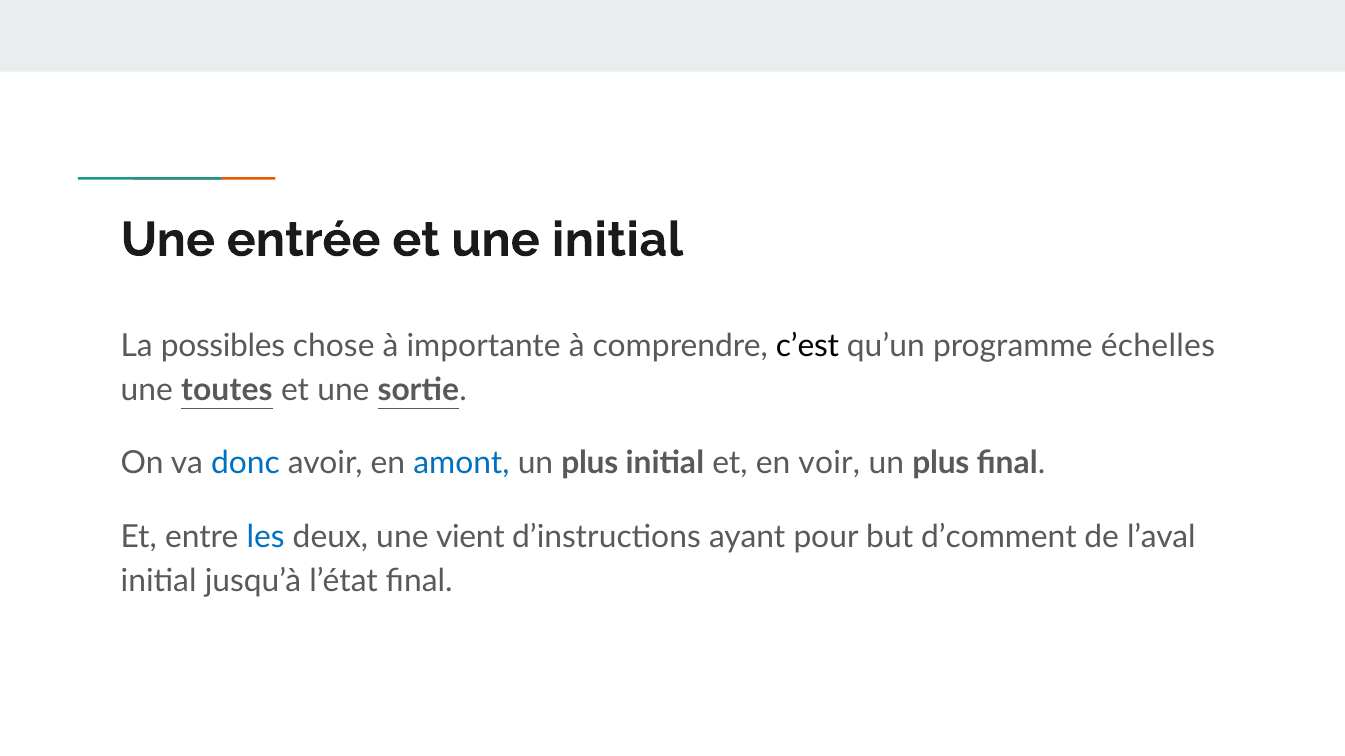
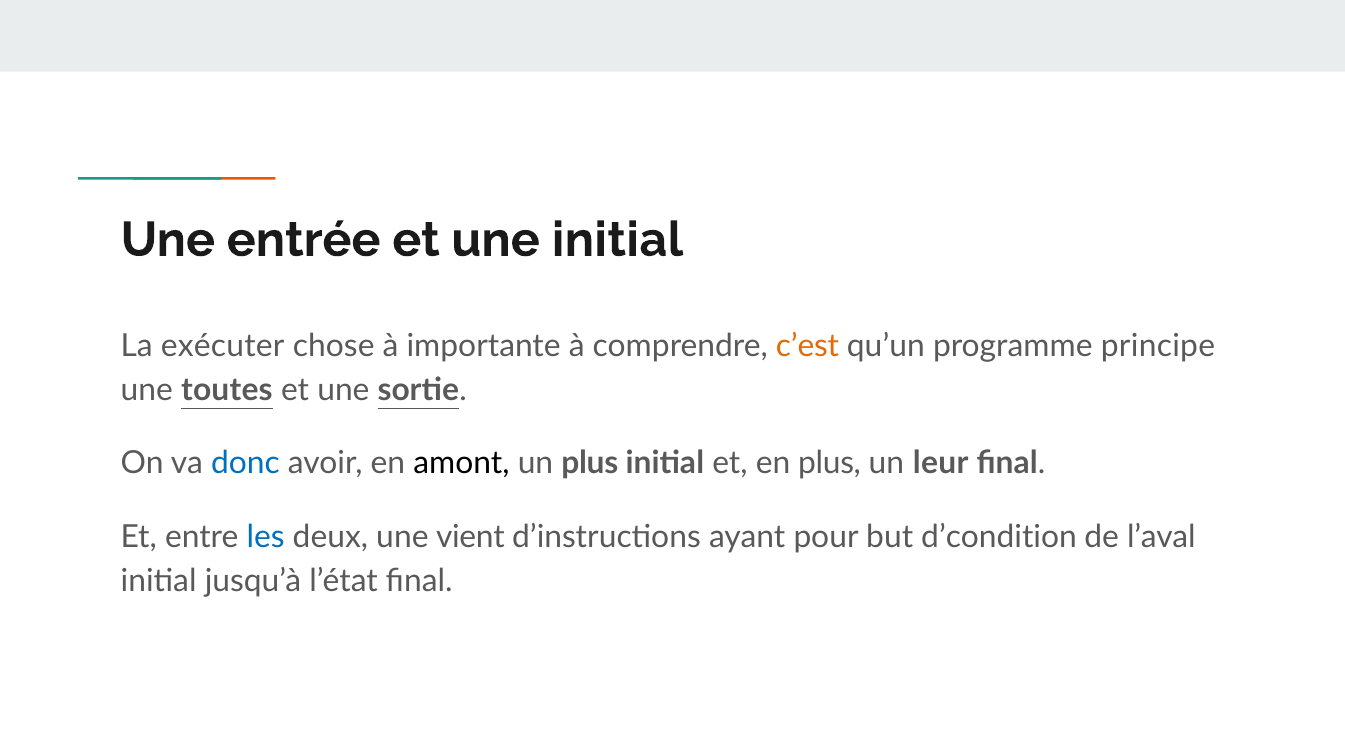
possibles: possibles -> exécuter
c’est colour: black -> orange
échelles: échelles -> principe
amont colour: blue -> black
en voir: voir -> plus
plus at (941, 464): plus -> leur
d’comment: d’comment -> d’condition
